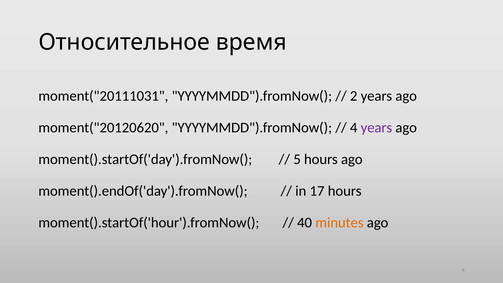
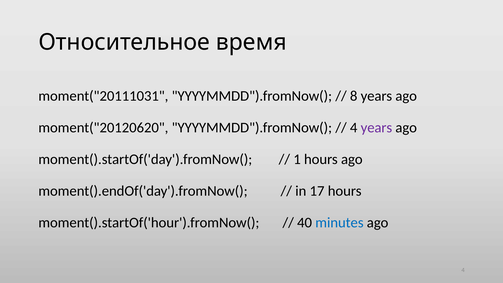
2: 2 -> 8
5: 5 -> 1
minutes colour: orange -> blue
